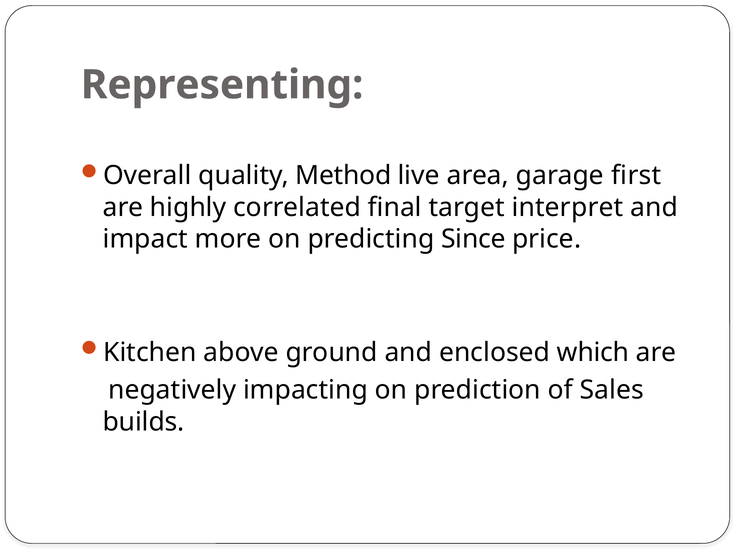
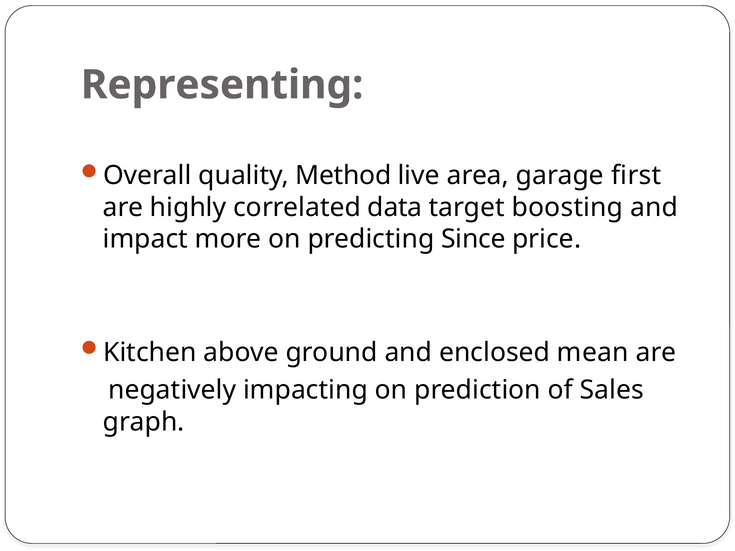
final: final -> data
interpret: interpret -> boosting
which: which -> mean
builds: builds -> graph
